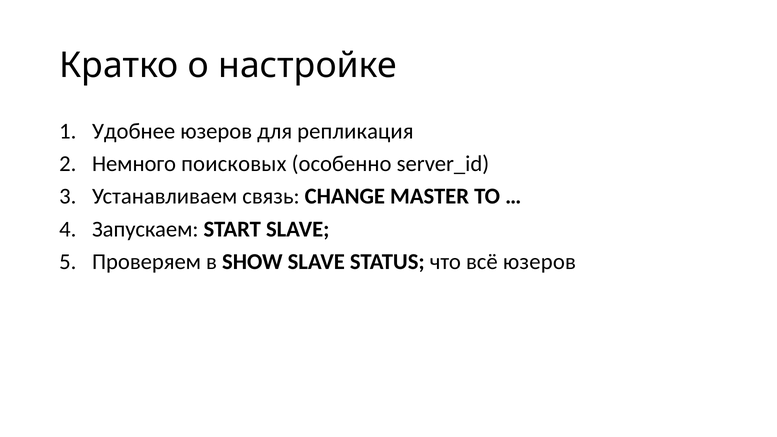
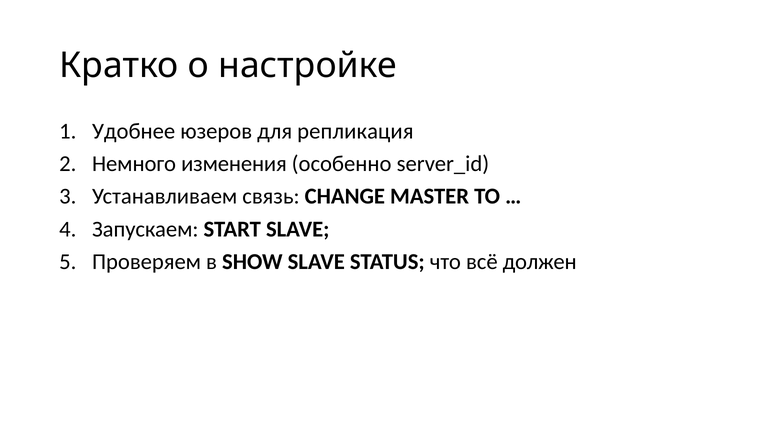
поисковых: поисковых -> изменения
всё юзеров: юзеров -> должен
